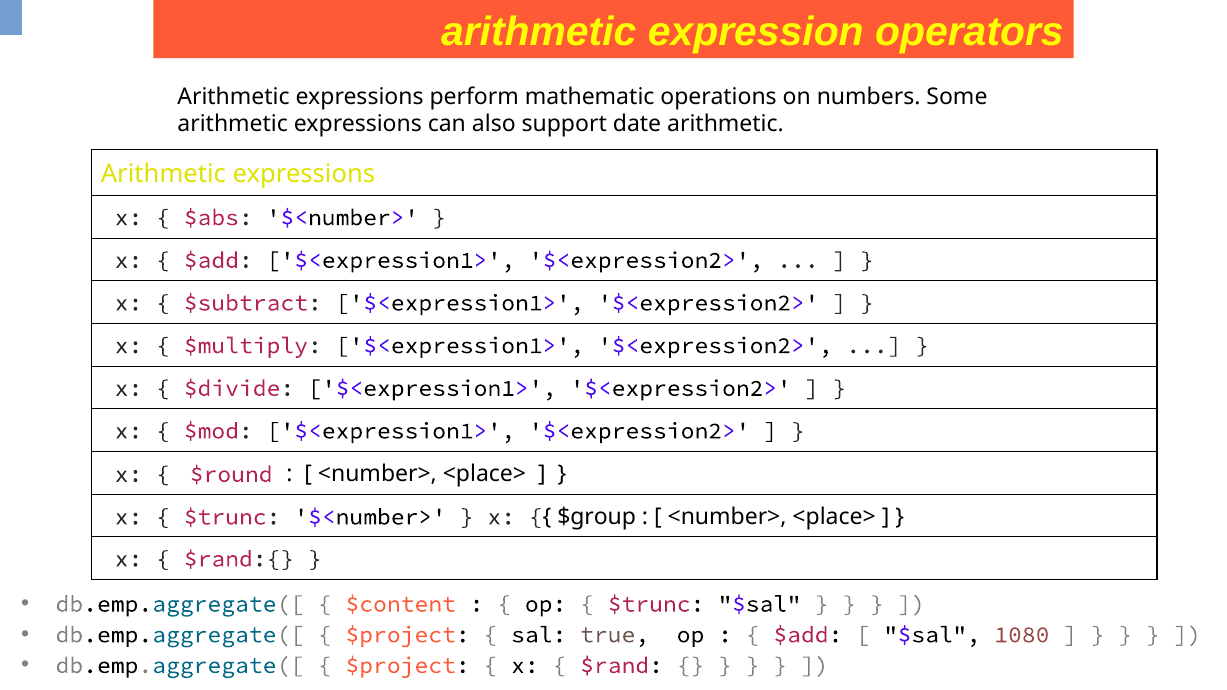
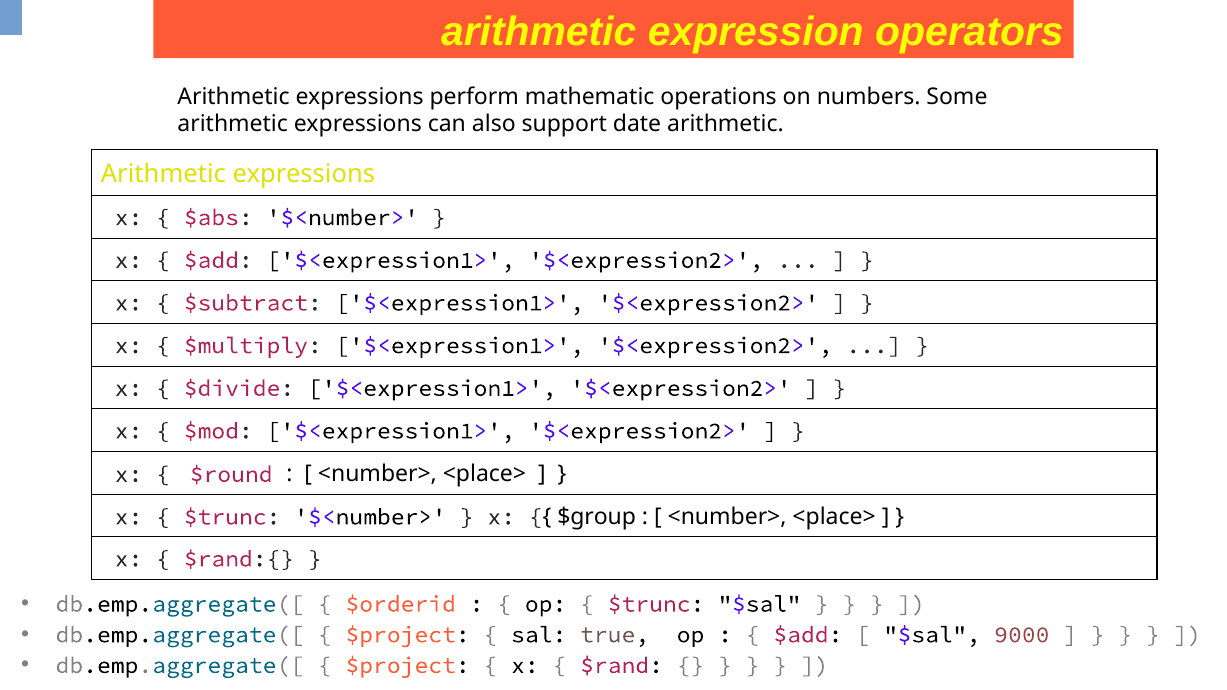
$content: $content -> $orderid
1080: 1080 -> 9000
